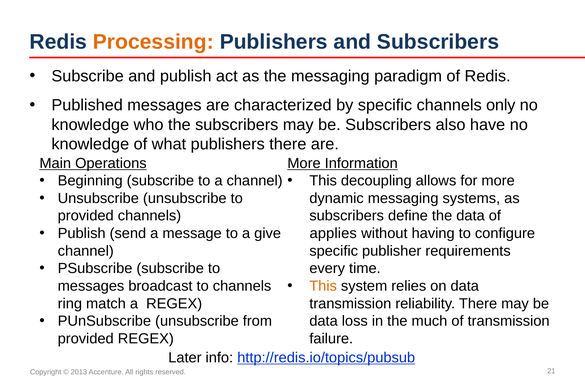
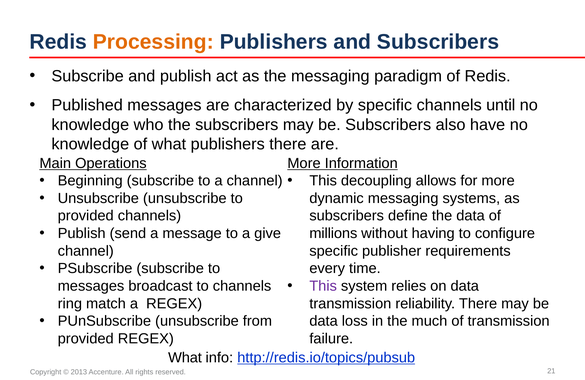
only: only -> until
applies: applies -> millions
This at (323, 286) colour: orange -> purple
Later at (185, 358): Later -> What
